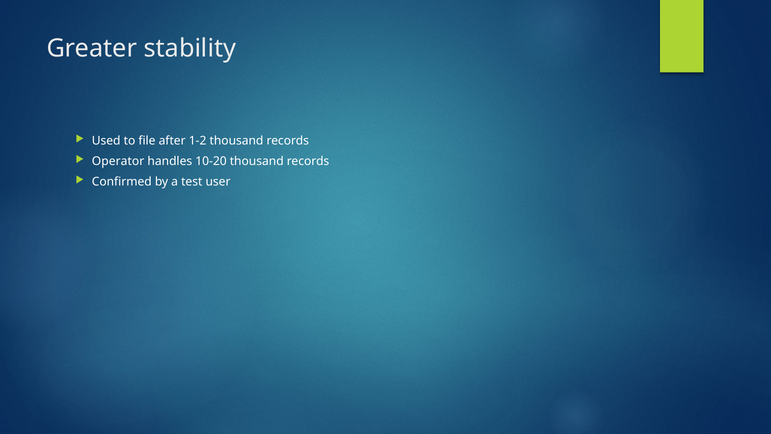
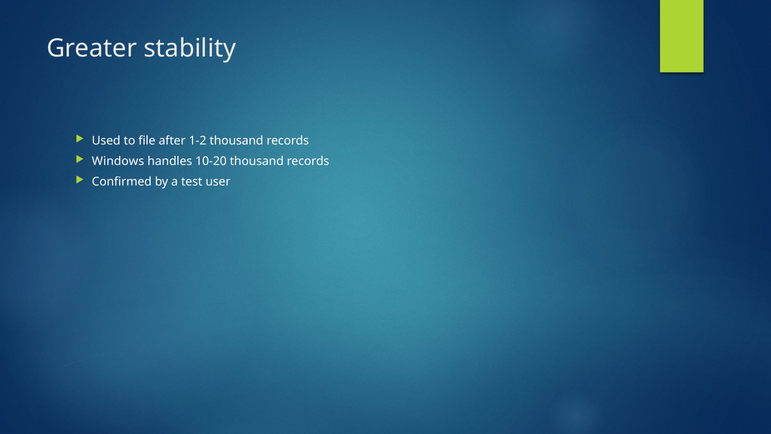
Operator: Operator -> Windows
